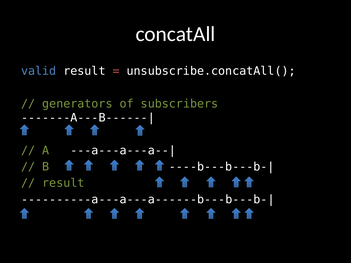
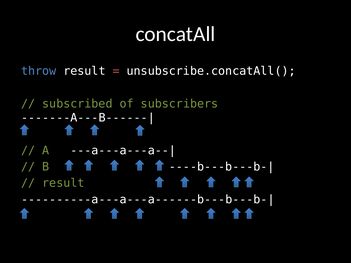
valid: valid -> throw
generators: generators -> subscribed
